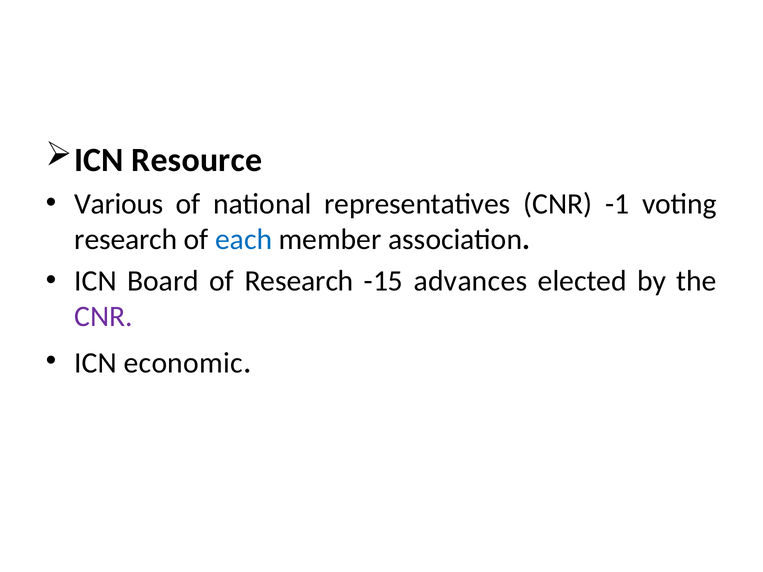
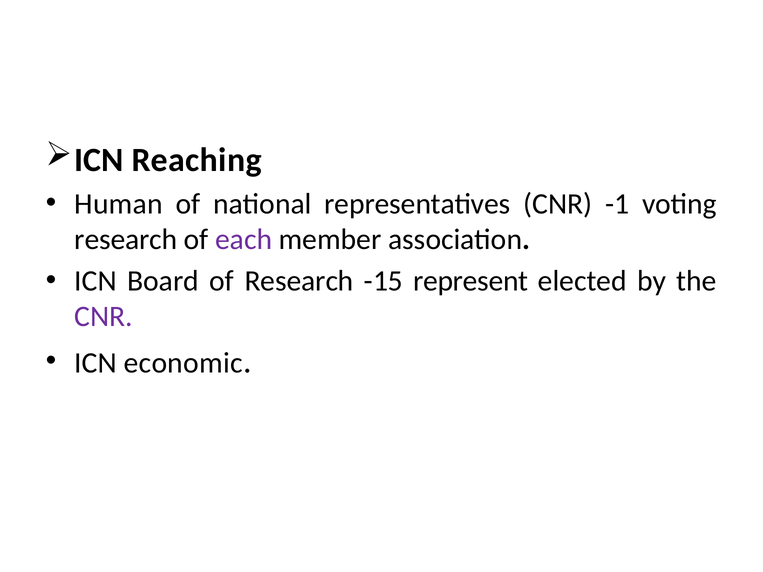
Resource: Resource -> Reaching
Various: Various -> Human
each colour: blue -> purple
advances: advances -> represent
